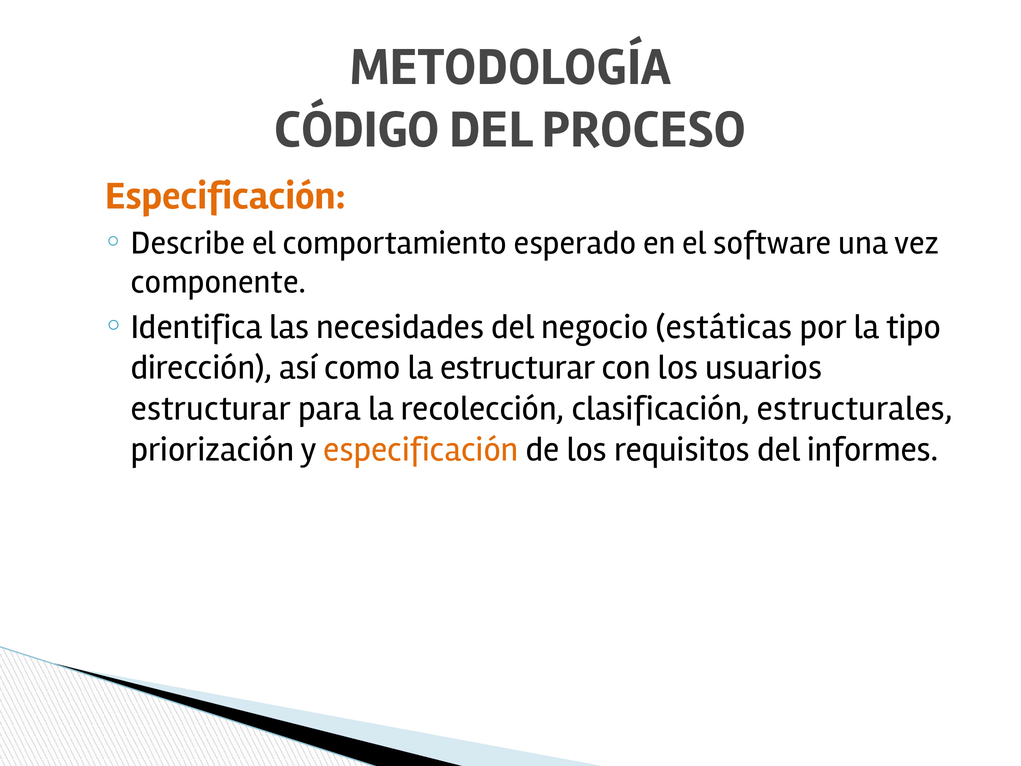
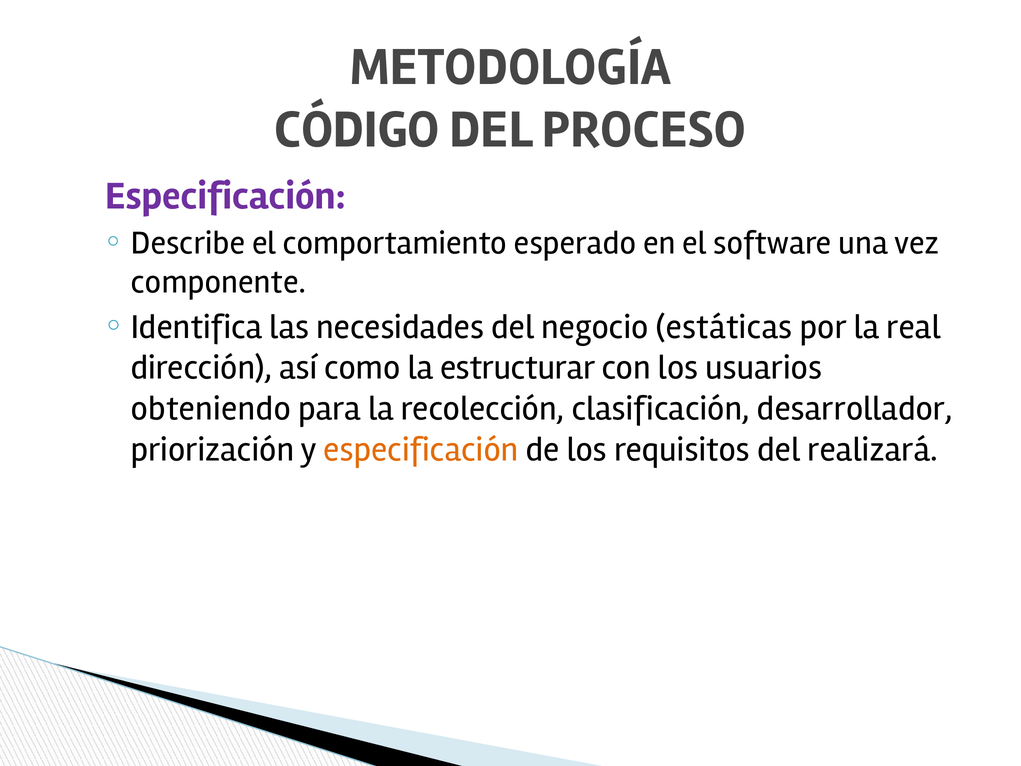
Especificación at (225, 196) colour: orange -> purple
tipo: tipo -> real
estructurar at (211, 408): estructurar -> obteniendo
estructurales: estructurales -> desarrollador
informes: informes -> realizará
